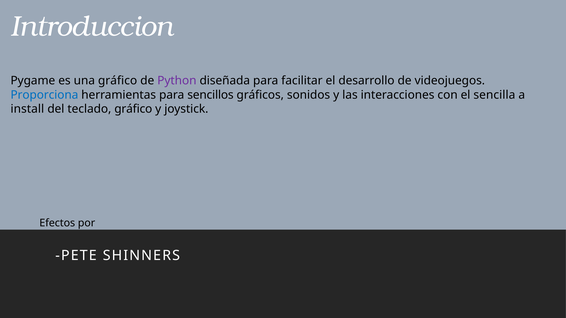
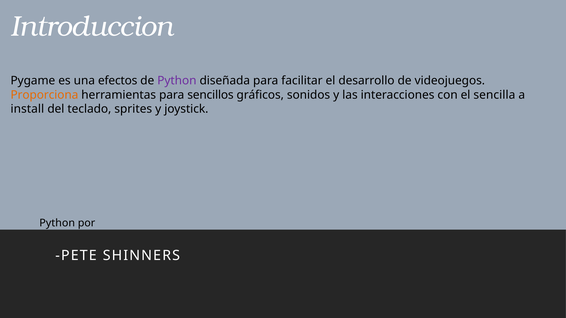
una gráfico: gráfico -> efectos
Proporciona colour: blue -> orange
teclado gráfico: gráfico -> sprites
Efectos at (57, 223): Efectos -> Python
